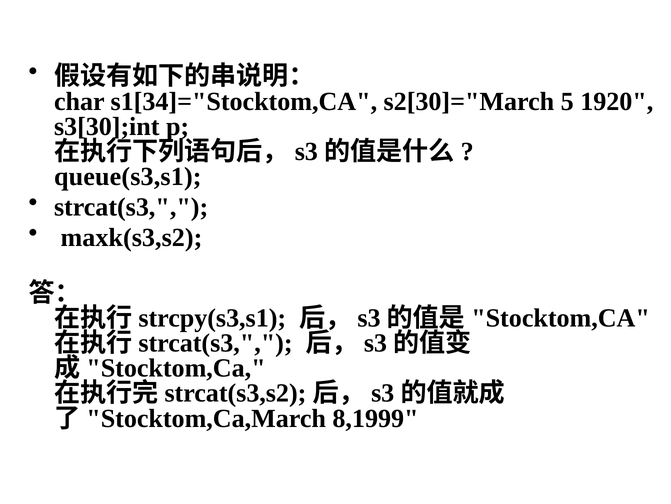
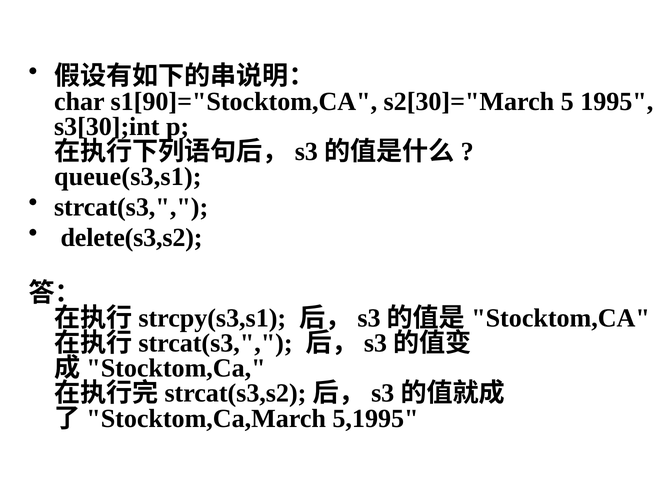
s1[34]="Stocktom,CA: s1[34]="Stocktom,CA -> s1[90]="Stocktom,CA
1920: 1920 -> 1995
maxk(s3,s2: maxk(s3,s2 -> delete(s3,s2
8,1999: 8,1999 -> 5,1995
